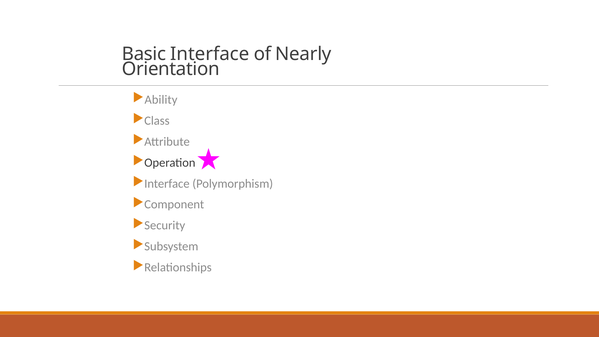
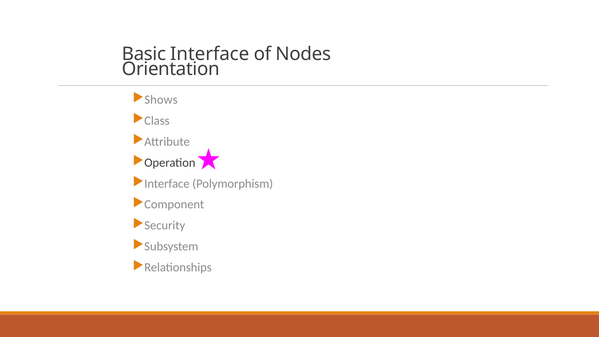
Nearly: Nearly -> Nodes
Ability: Ability -> Shows
